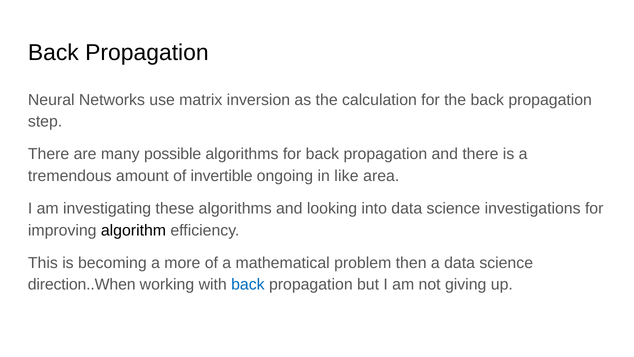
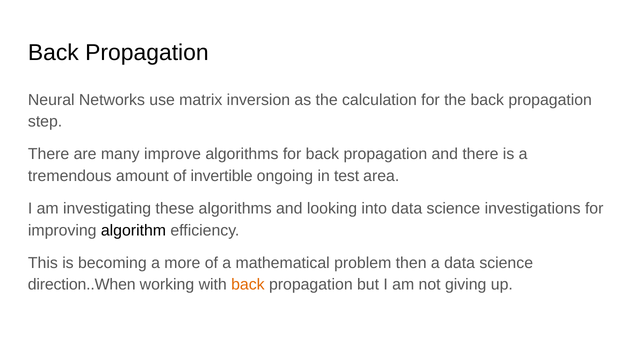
possible: possible -> improve
like: like -> test
back at (248, 284) colour: blue -> orange
